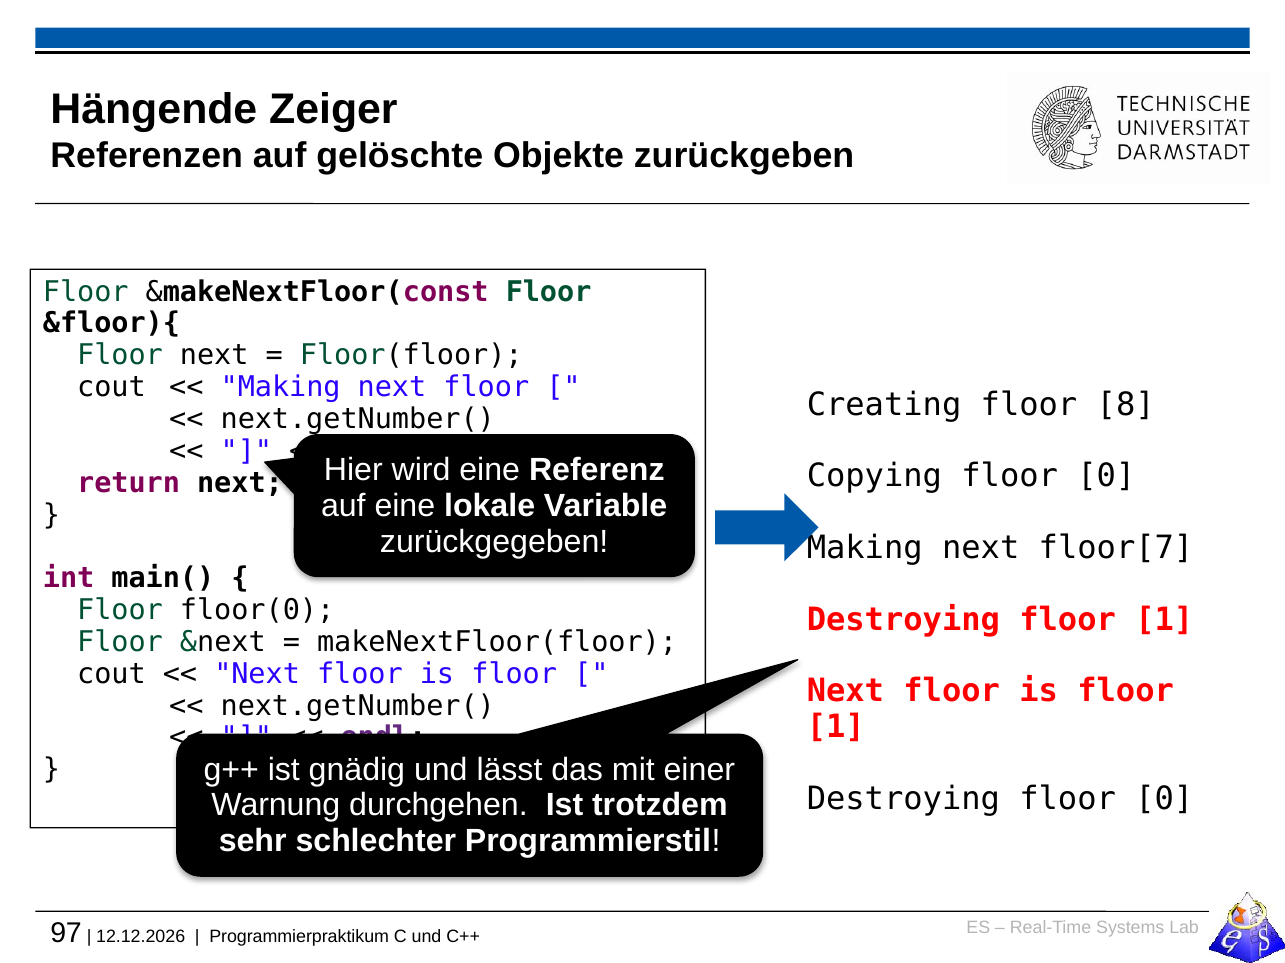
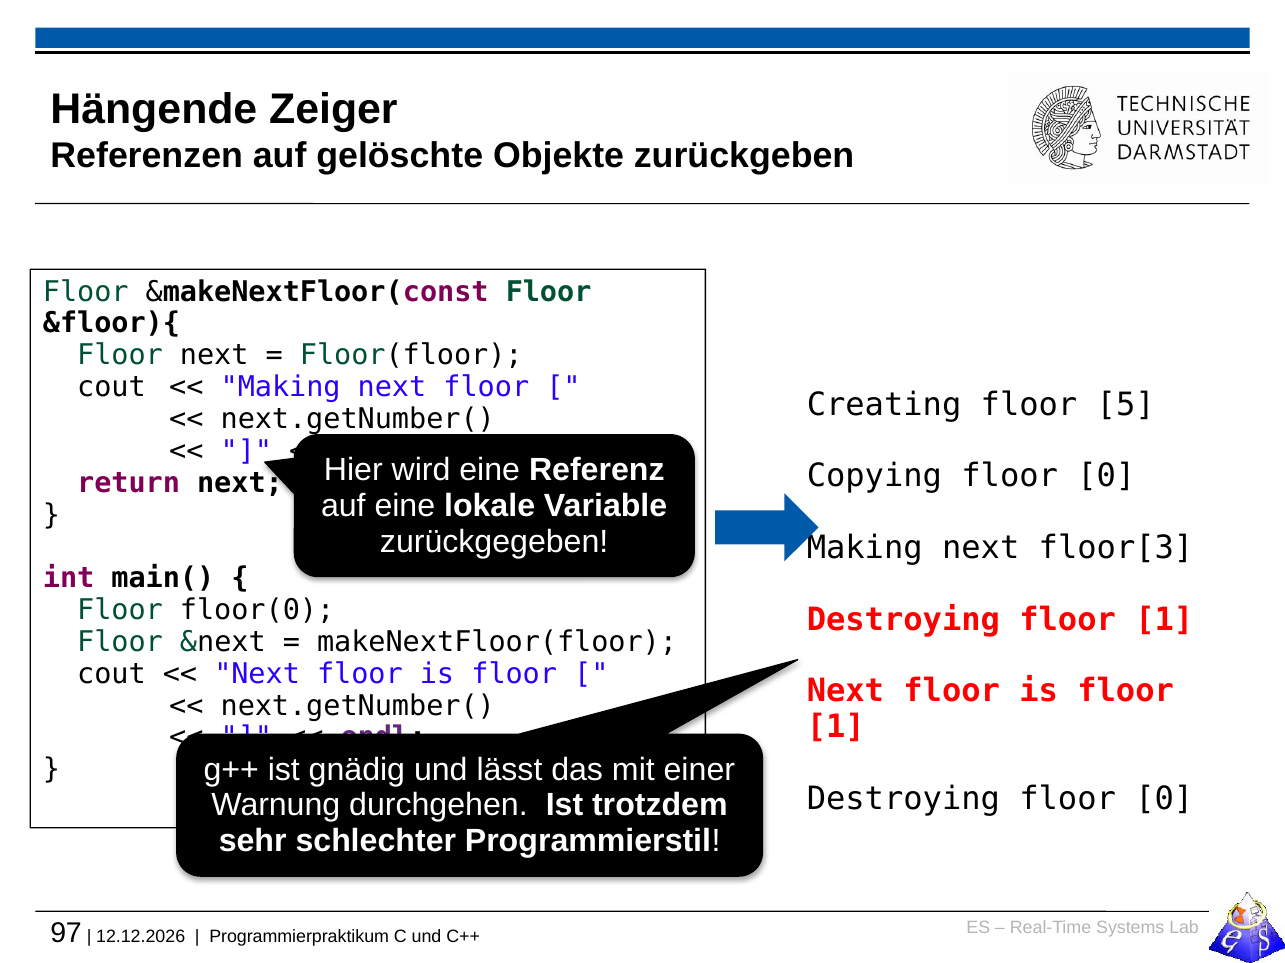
8: 8 -> 5
floor[7: floor[7 -> floor[3
